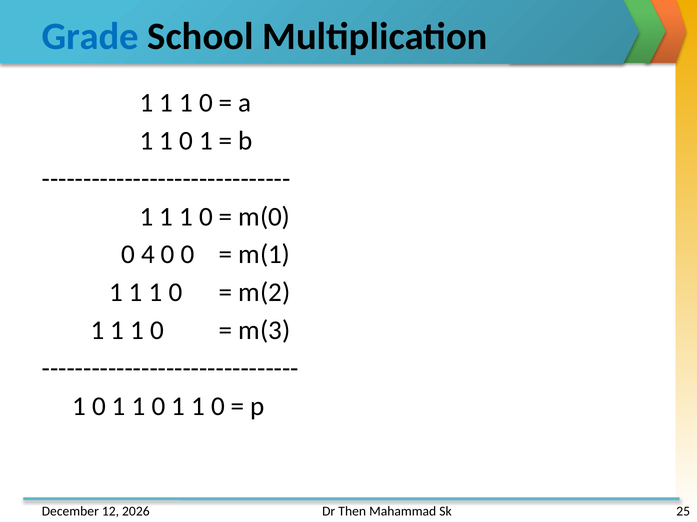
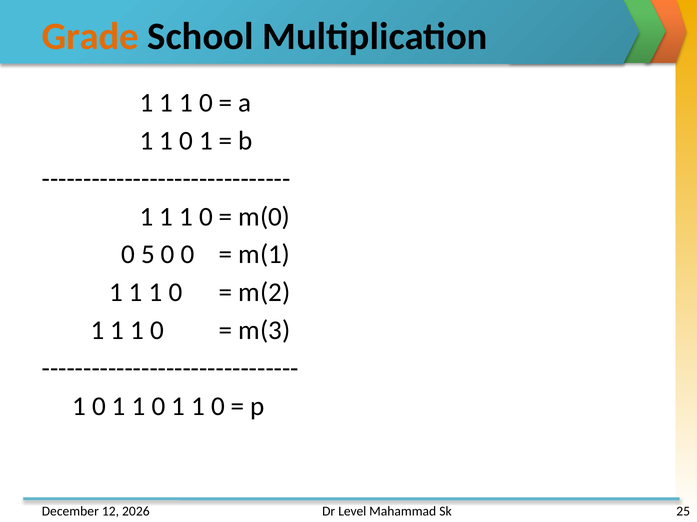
Grade colour: blue -> orange
4: 4 -> 5
Then: Then -> Level
